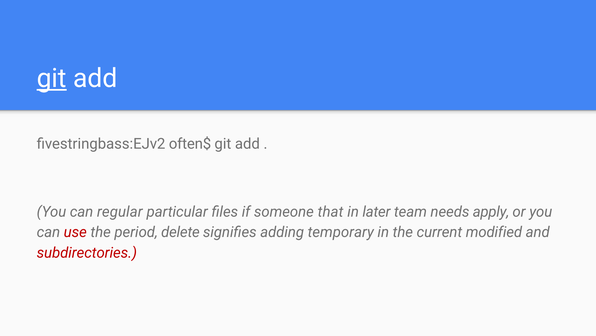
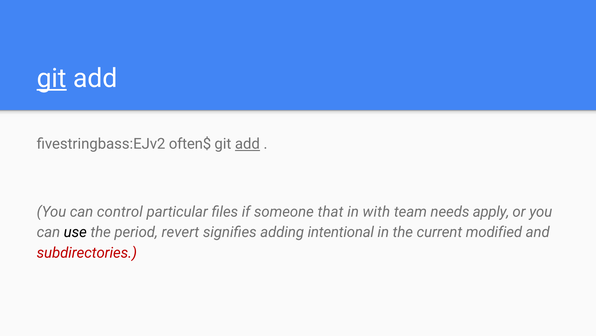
add at (247, 144) underline: none -> present
regular: regular -> control
later: later -> with
use colour: red -> black
delete: delete -> revert
temporary: temporary -> intentional
